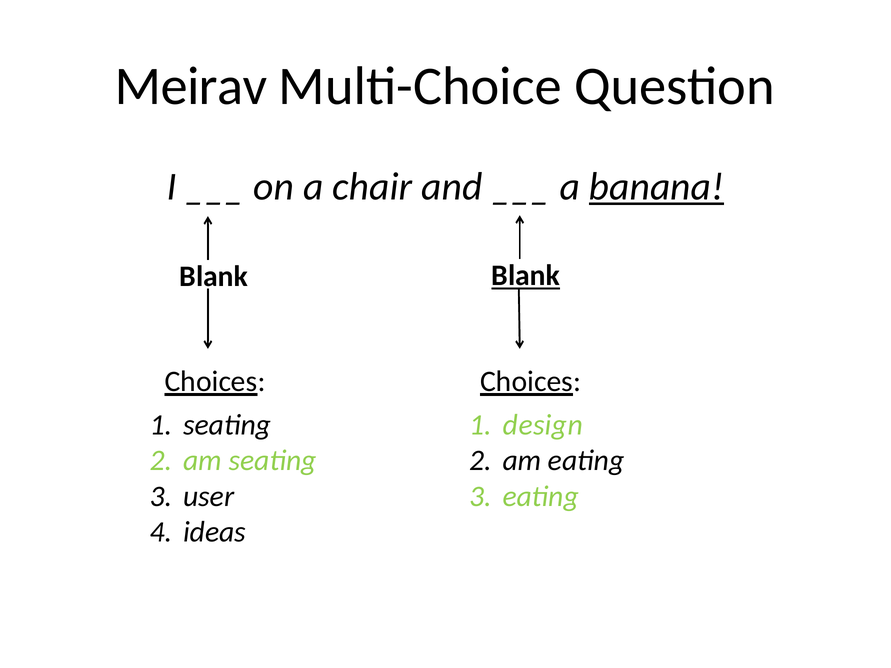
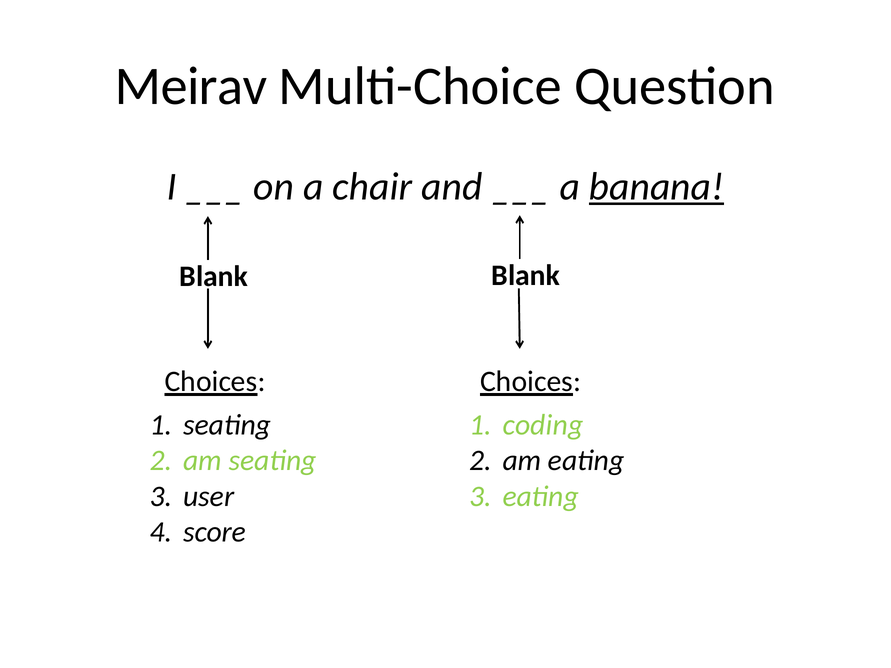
Blank at (526, 276) underline: present -> none
design: design -> coding
ideas: ideas -> score
